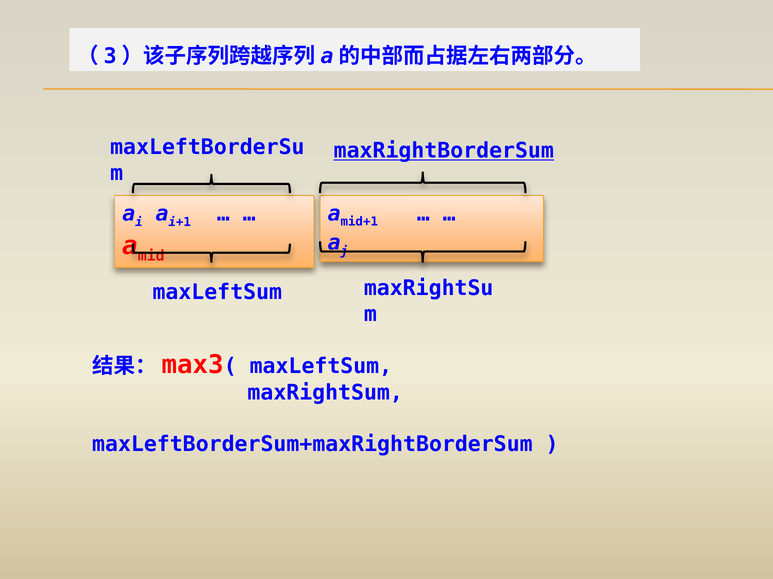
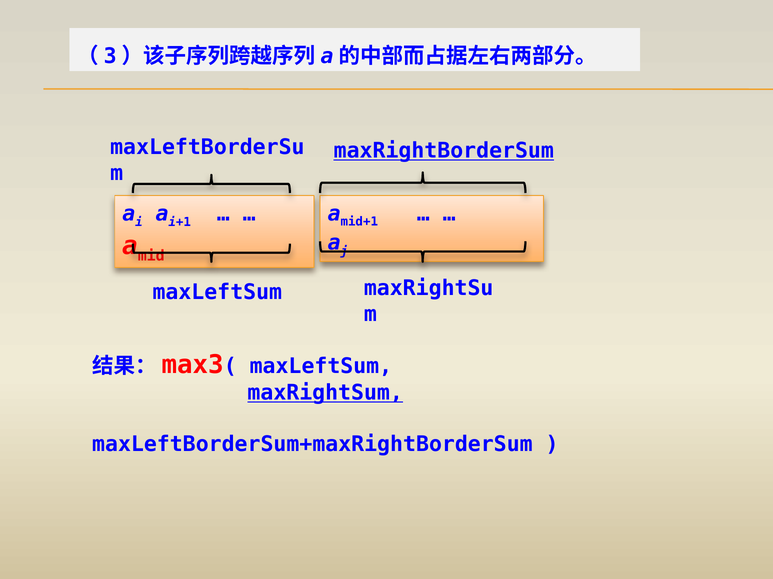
maxRightSum underline: none -> present
